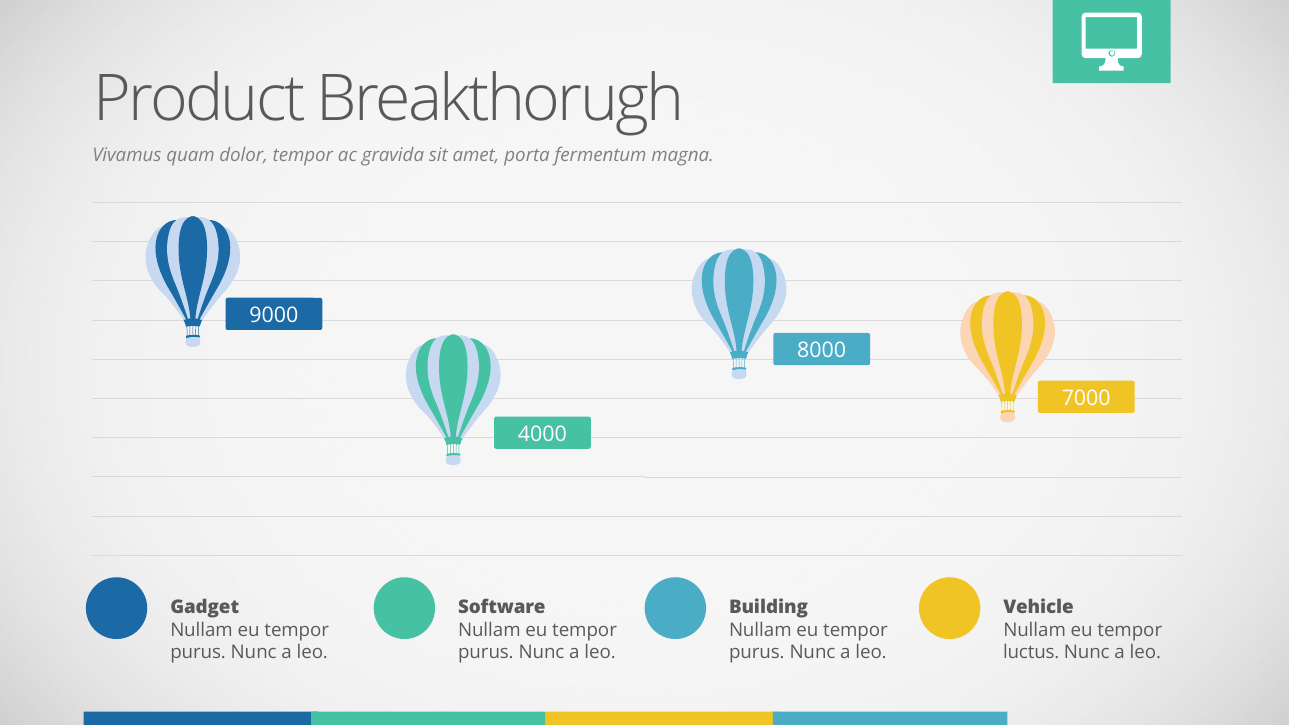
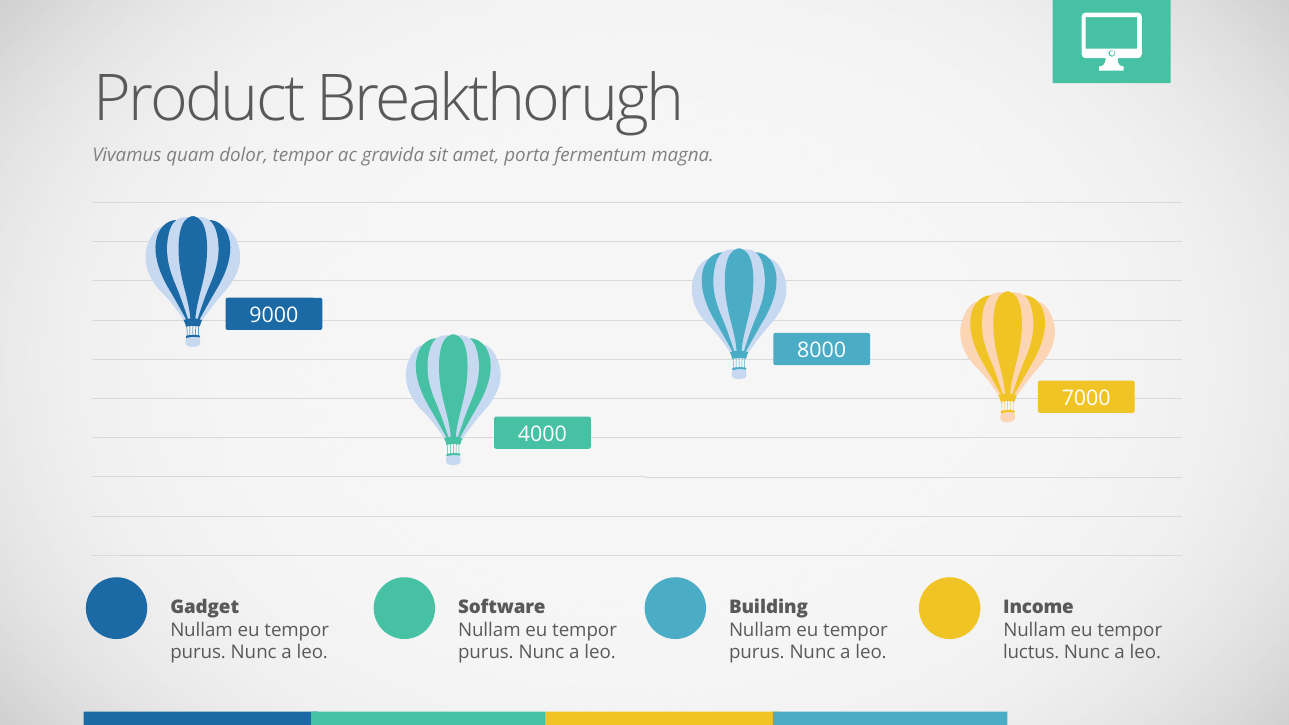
Vehicle: Vehicle -> Income
